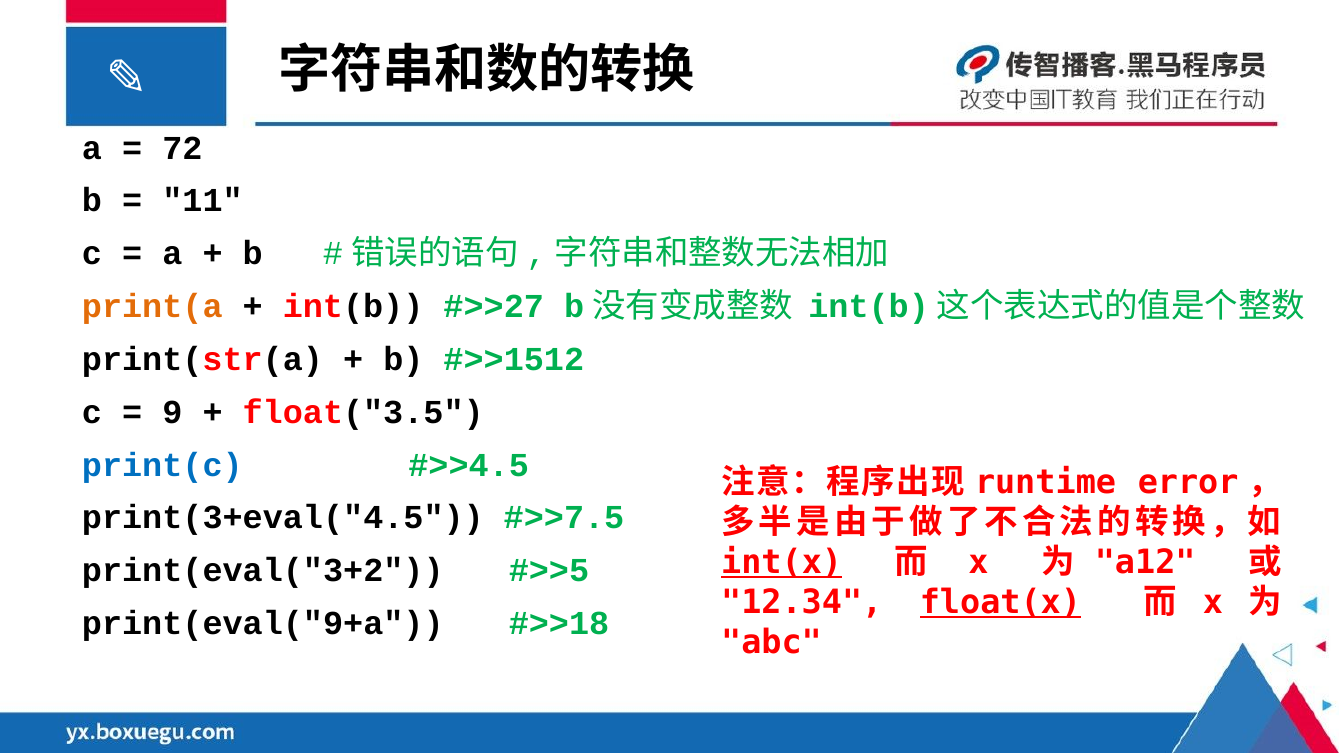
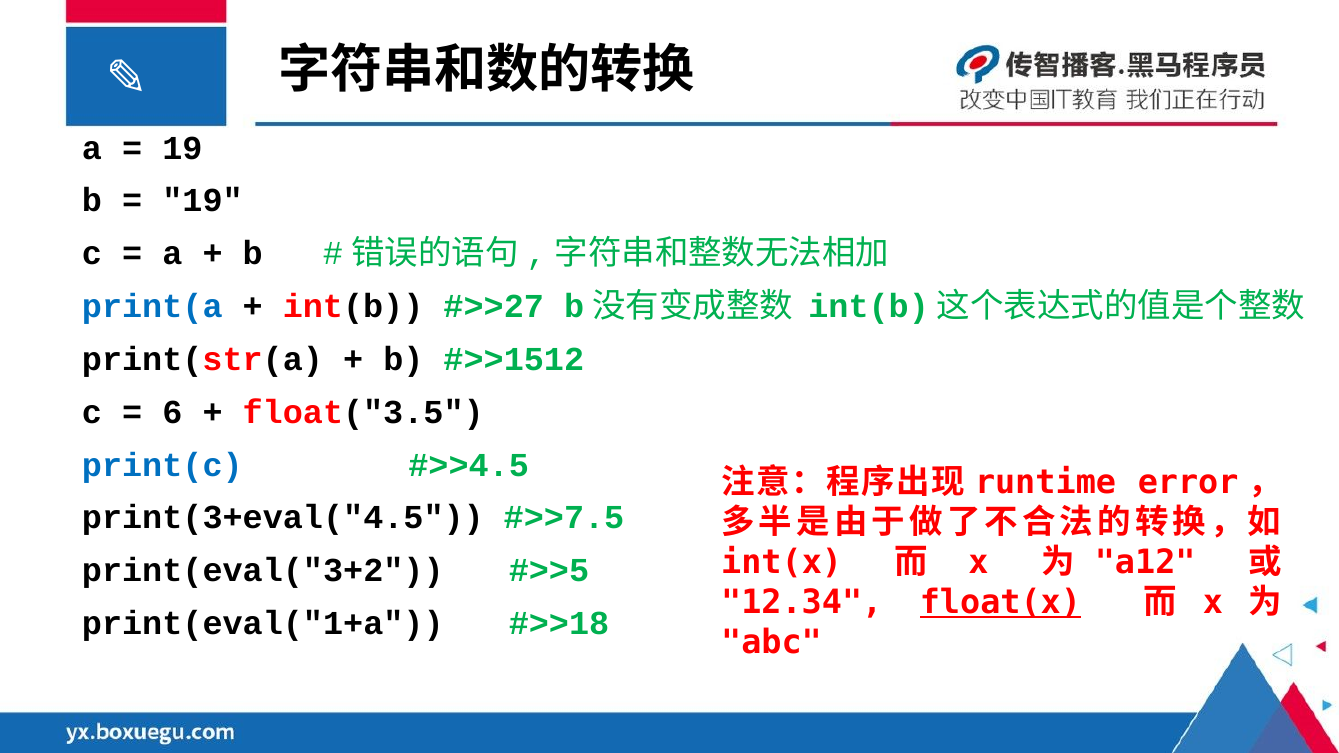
72 at (182, 148): 72 -> 19
11 at (203, 201): 11 -> 19
print(a colour: orange -> blue
9: 9 -> 6
int(x underline: present -> none
print(eval("9+a: print(eval("9+a -> print(eval("1+a
